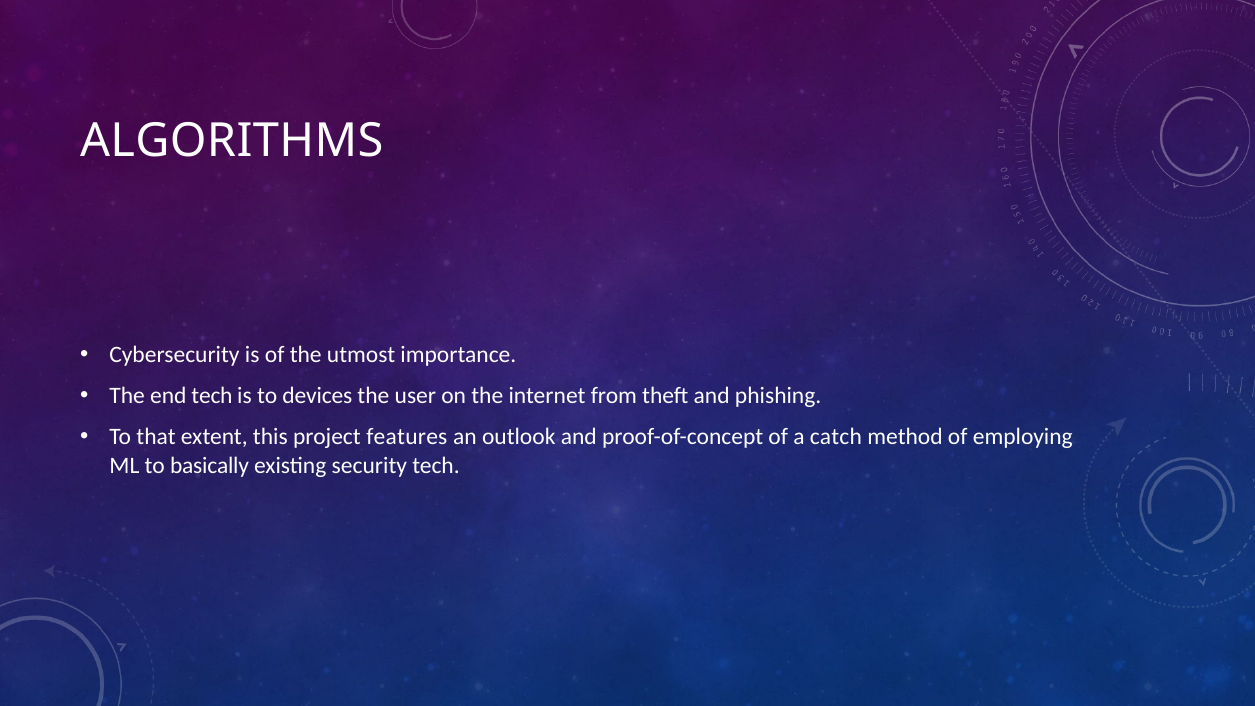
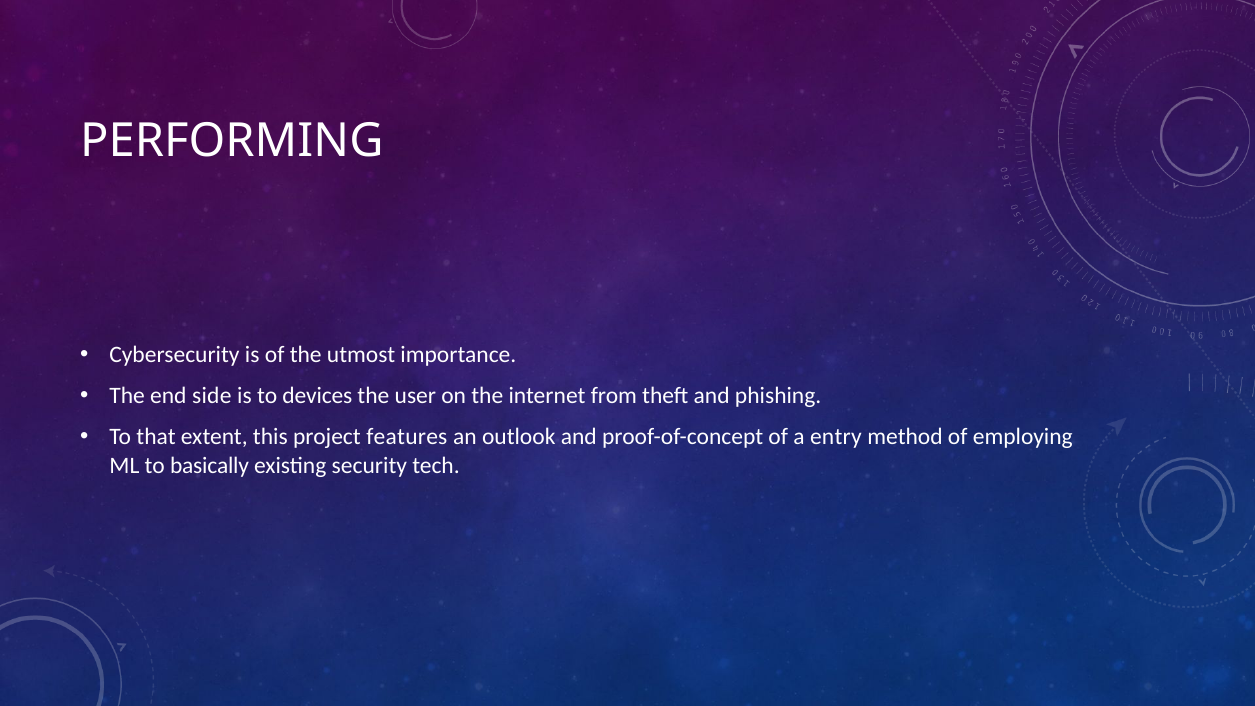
ALGORITHMS: ALGORITHMS -> PERFORMING
end tech: tech -> side
catch: catch -> entry
